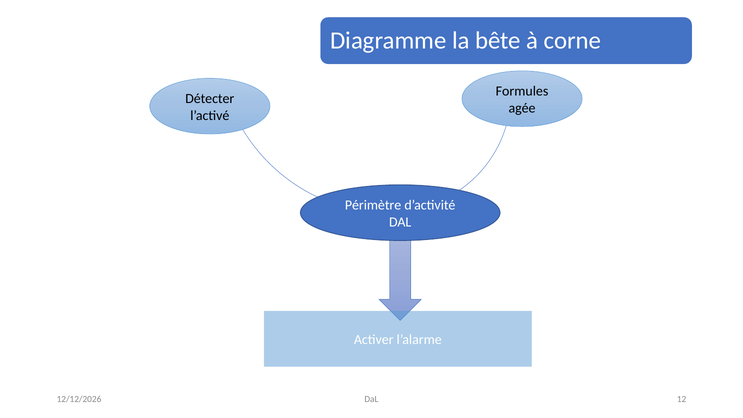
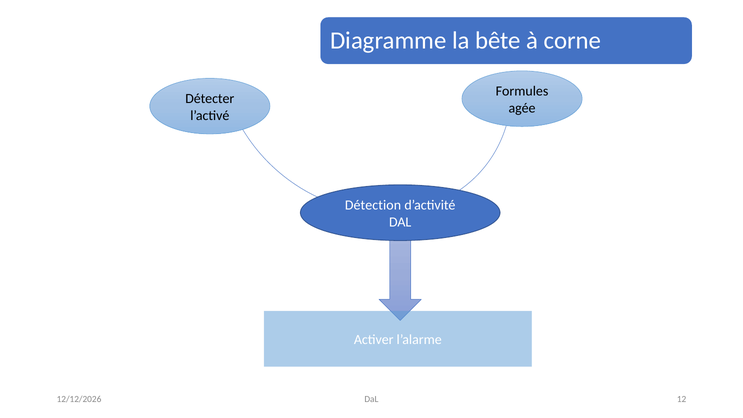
Périmètre: Périmètre -> Détection
